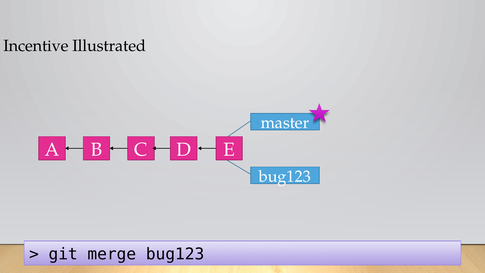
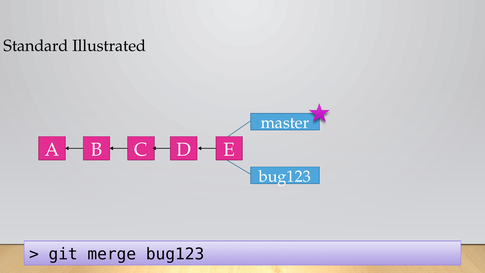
Incentive: Incentive -> Standard
